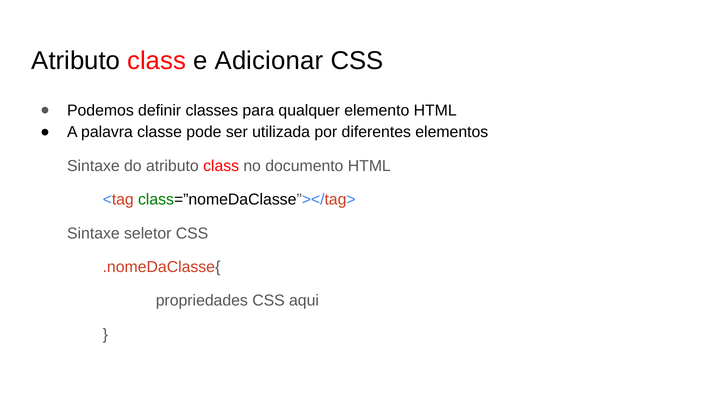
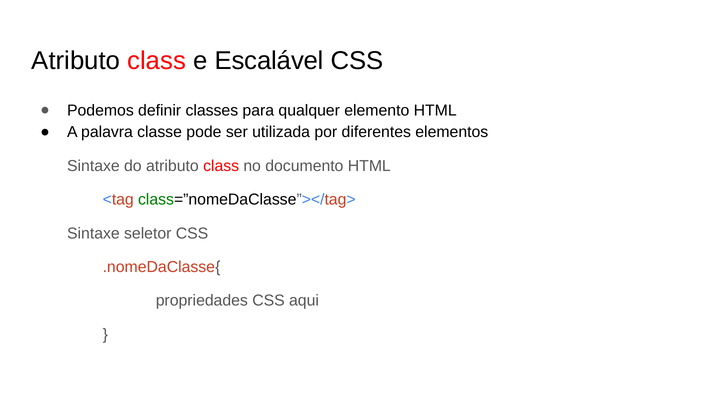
Adicionar: Adicionar -> Escalável
